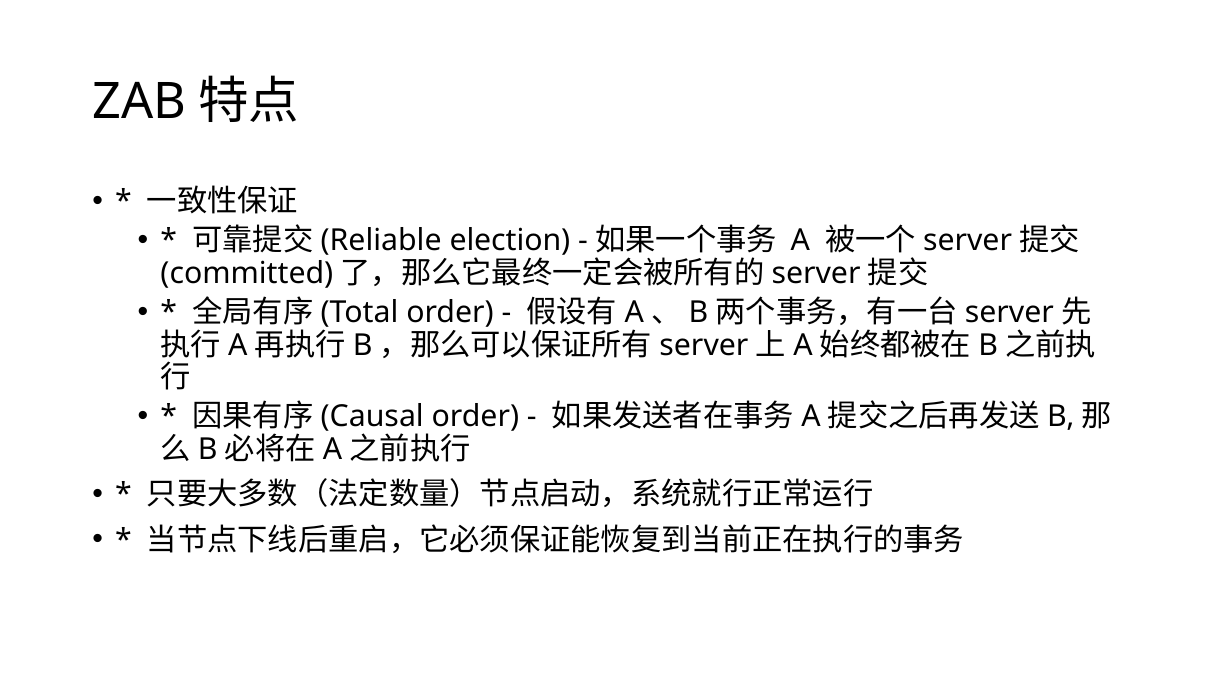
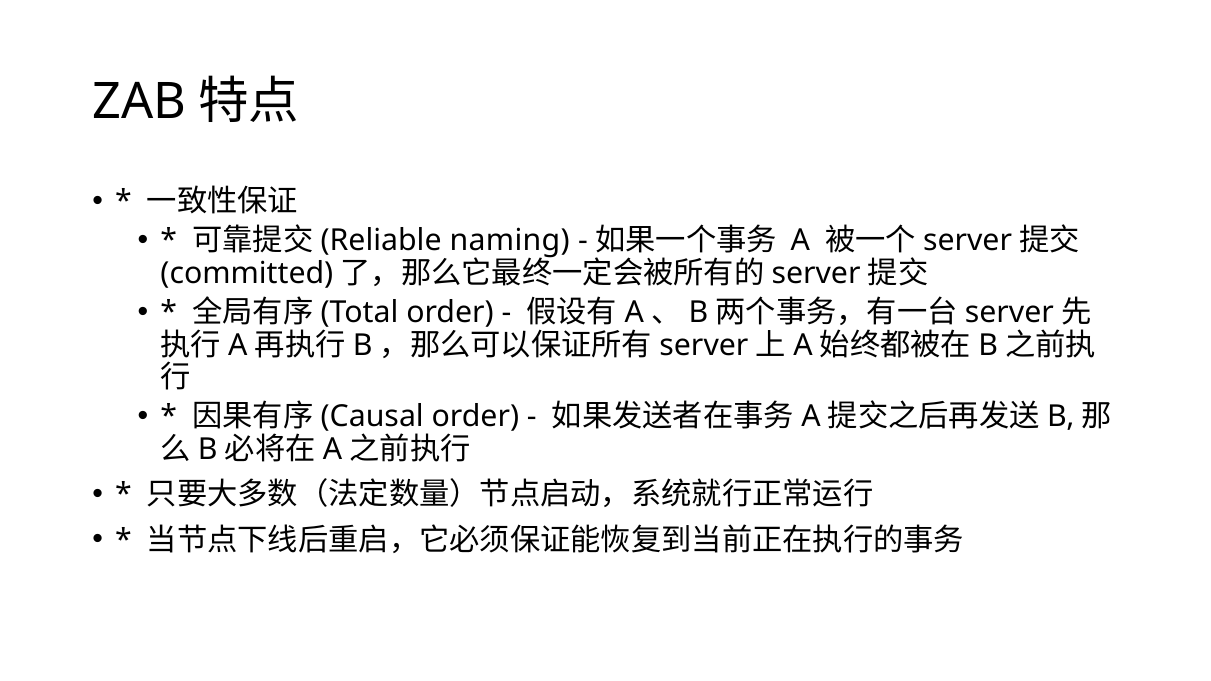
election: election -> naming
